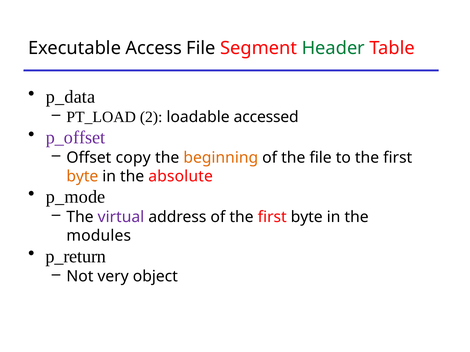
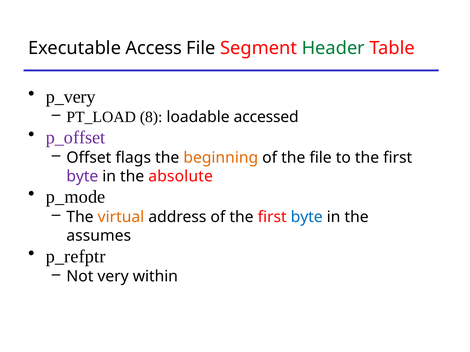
p_data: p_data -> p_very
2: 2 -> 8
copy: copy -> flags
byte at (82, 177) colour: orange -> purple
virtual colour: purple -> orange
byte at (307, 217) colour: black -> blue
modules: modules -> assumes
p_return: p_return -> p_refptr
object: object -> within
